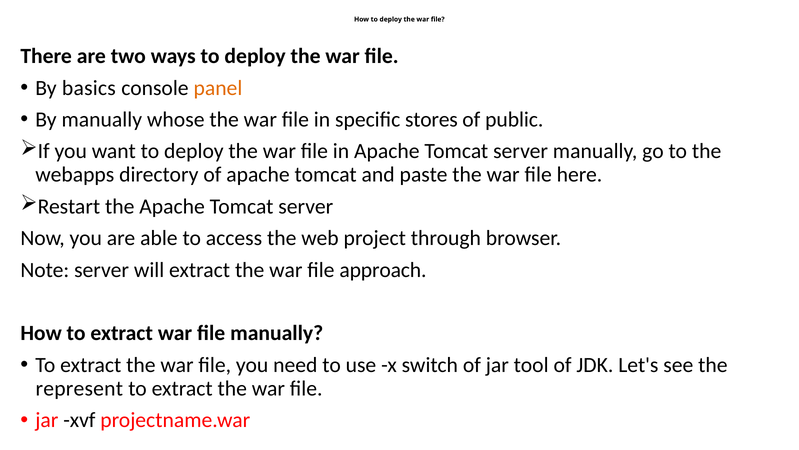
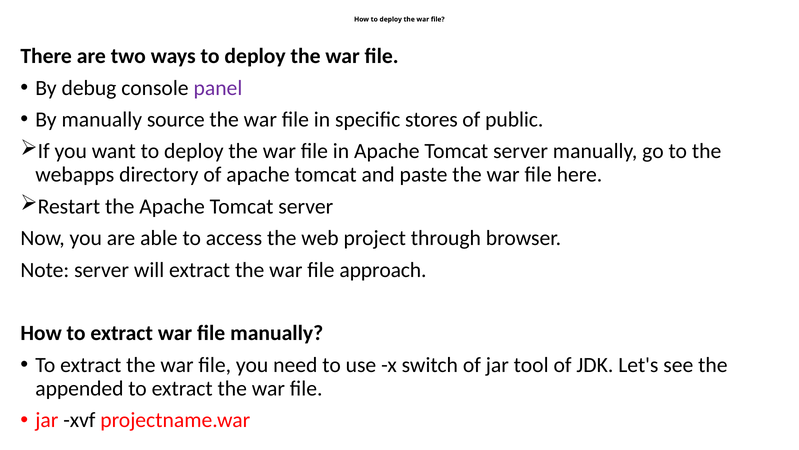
basics: basics -> debug
panel colour: orange -> purple
whose: whose -> source
represent: represent -> appended
